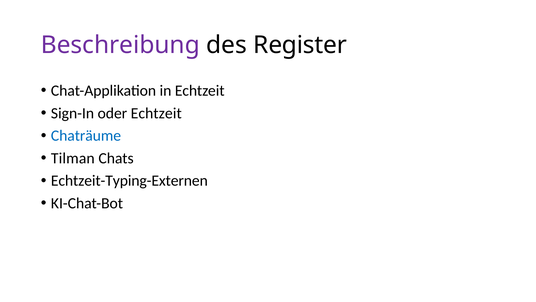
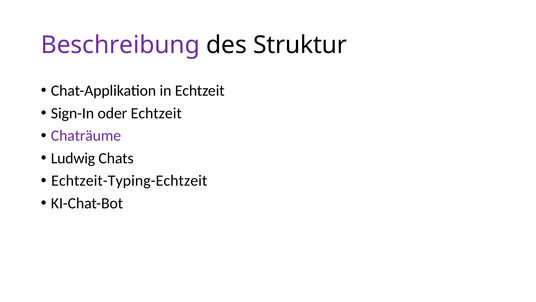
Register: Register -> Struktur
Chaträume colour: blue -> purple
Tilman: Tilman -> Ludwig
Echtzeit-Typing-Externen: Echtzeit-Typing-Externen -> Echtzeit-Typing-Echtzeit
